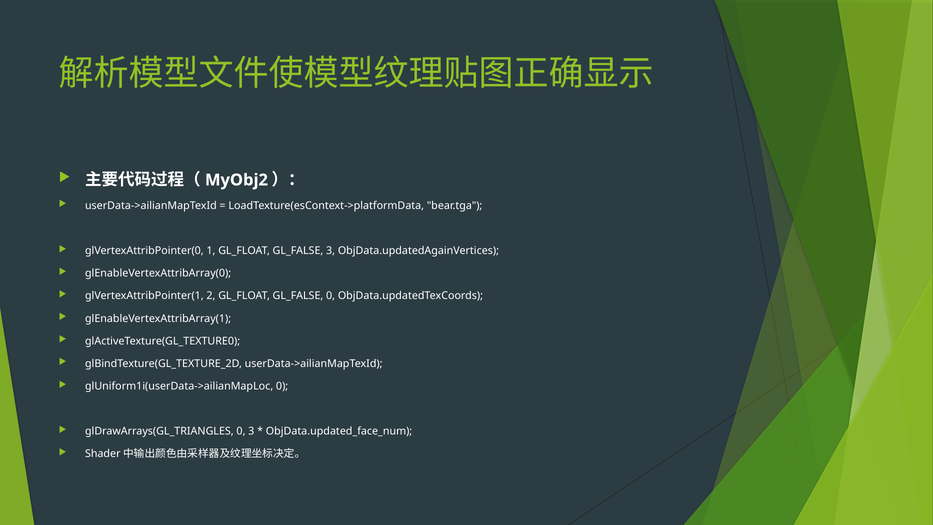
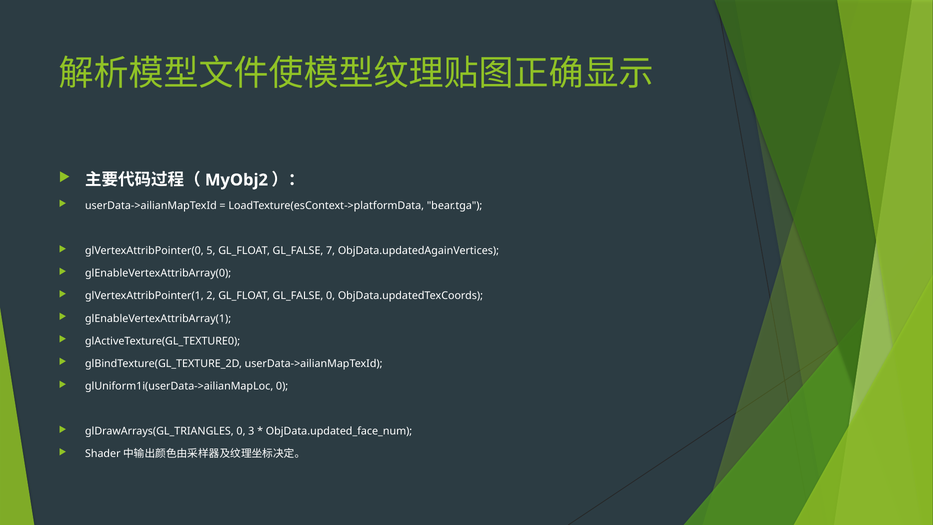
1: 1 -> 5
GL_FALSE 3: 3 -> 7
